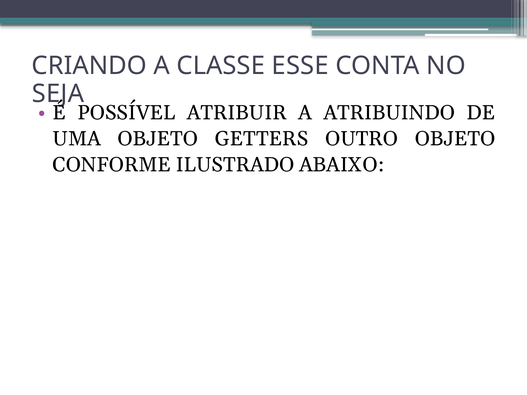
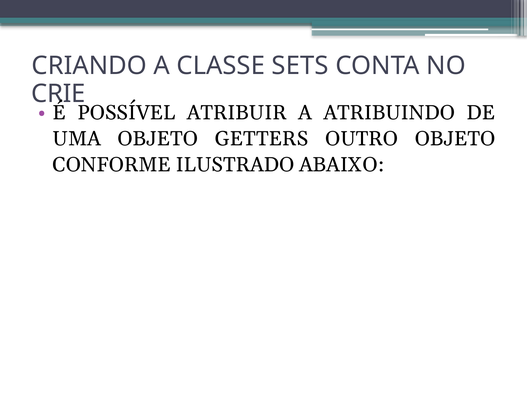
ESSE: ESSE -> SETS
SEJA: SEJA -> CRIE
